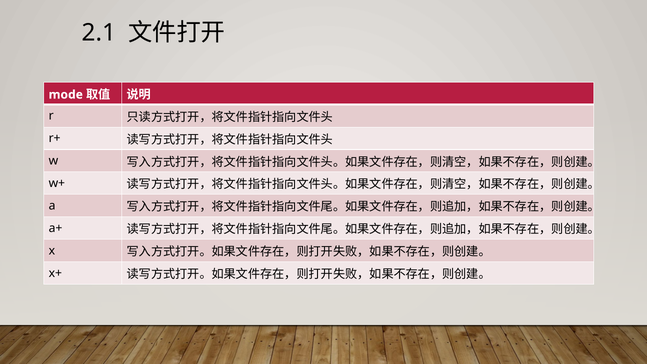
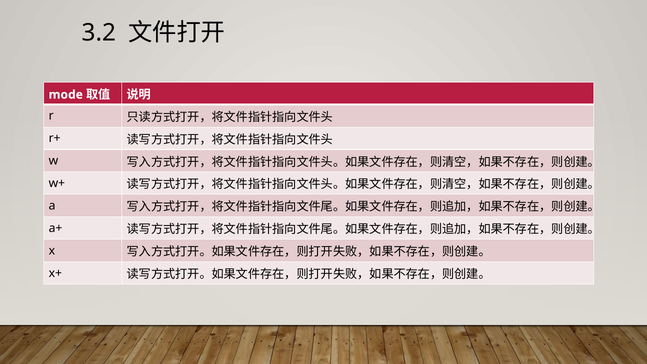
2.1: 2.1 -> 3.2
